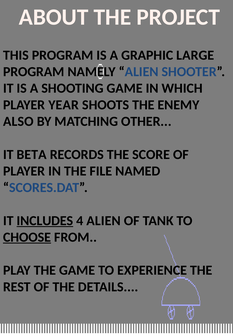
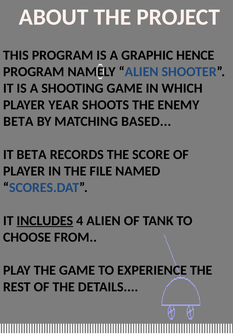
LARGE: LARGE -> HENCE
ALSO at (18, 122): ALSO -> BETA
OTHER: OTHER -> BASED
CHOOSE underline: present -> none
